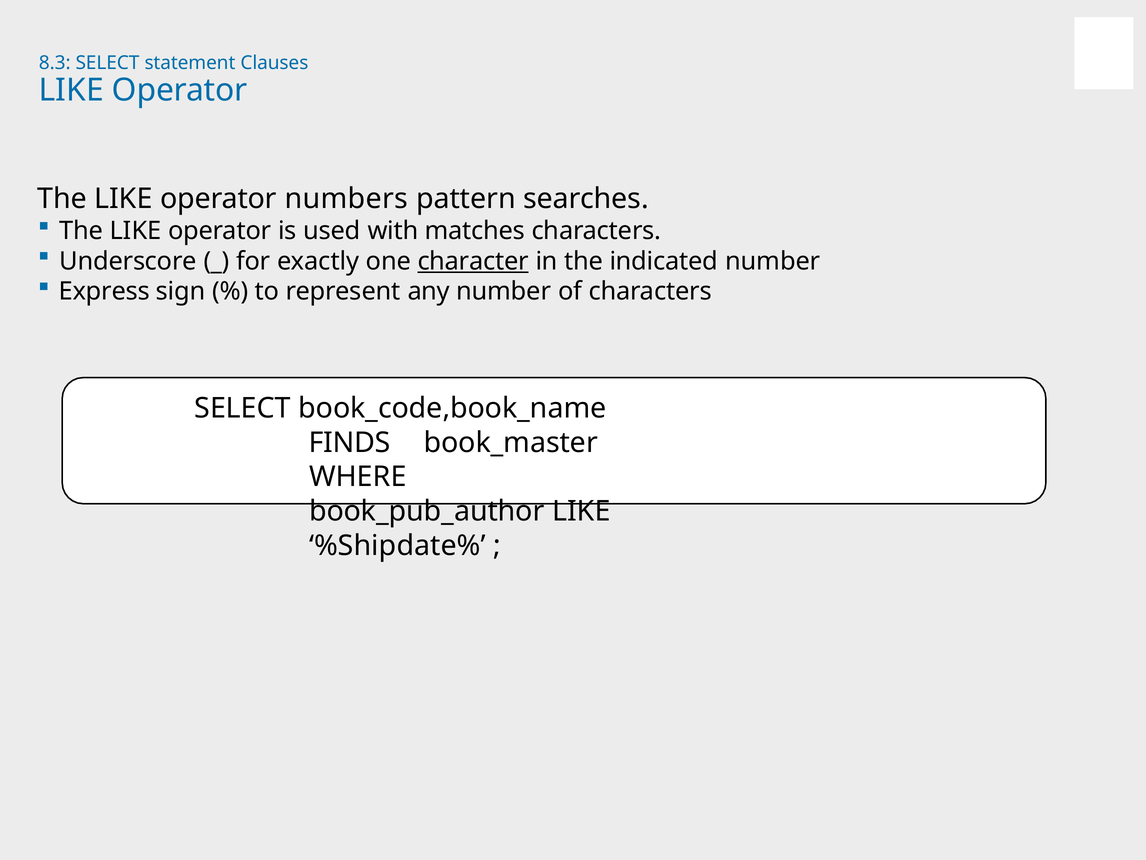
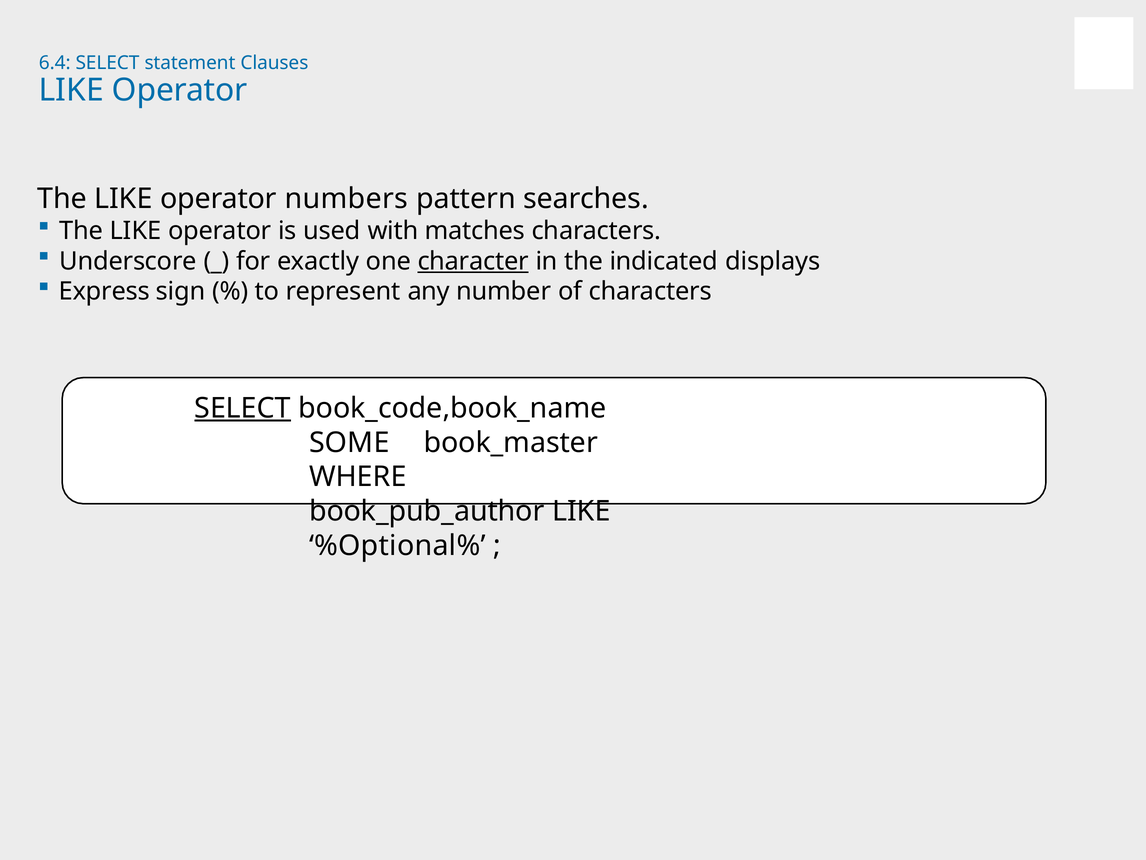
8.3: 8.3 -> 6.4
indicated number: number -> displays
SELECT at (243, 408) underline: none -> present
FINDS: FINDS -> SOME
%Shipdate%: %Shipdate% -> %Optional%
